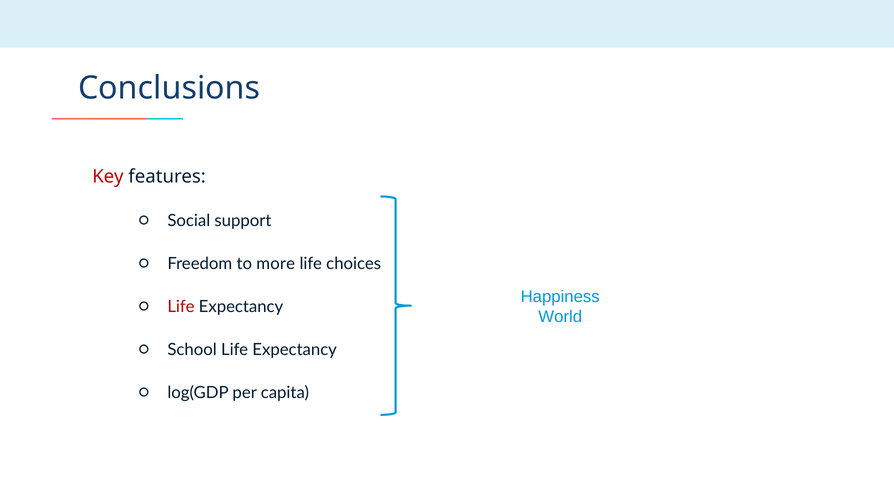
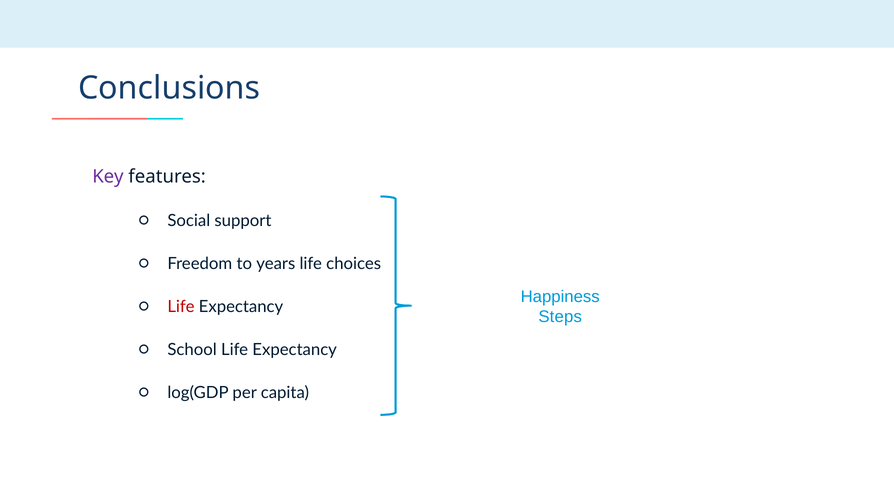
Key colour: red -> purple
more: more -> years
World: World -> Steps
